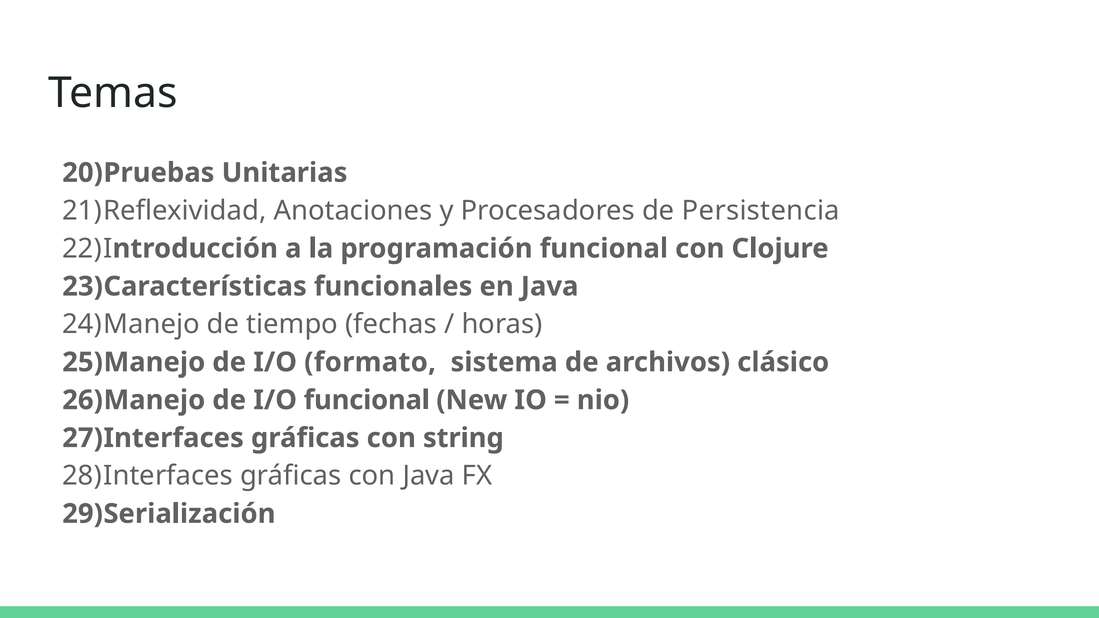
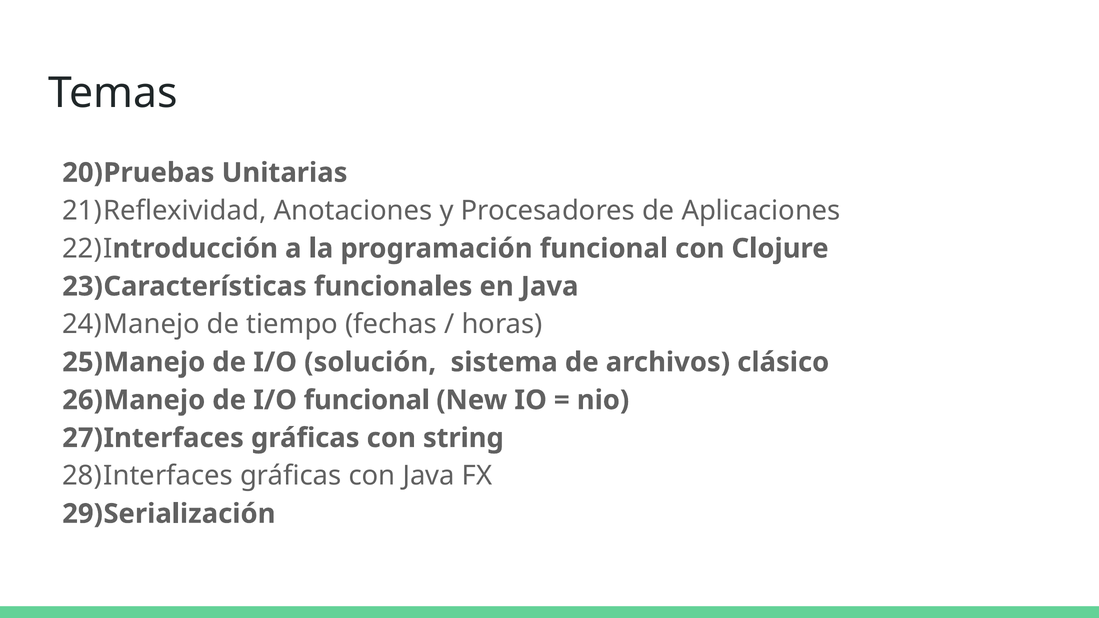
Persistencia: Persistencia -> Aplicaciones
formato: formato -> solución
